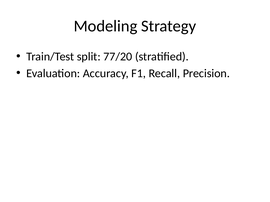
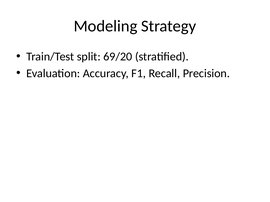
77/20: 77/20 -> 69/20
